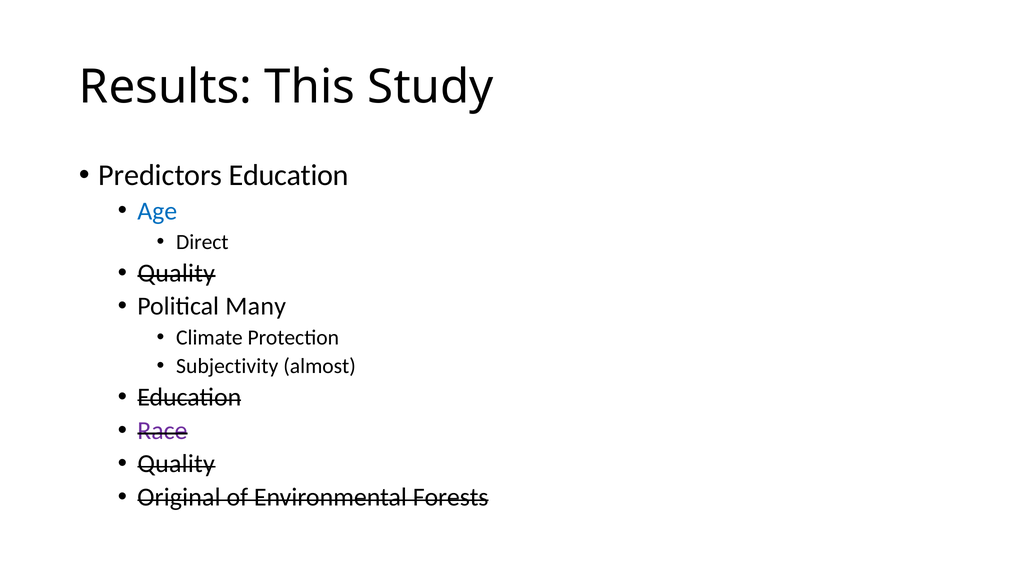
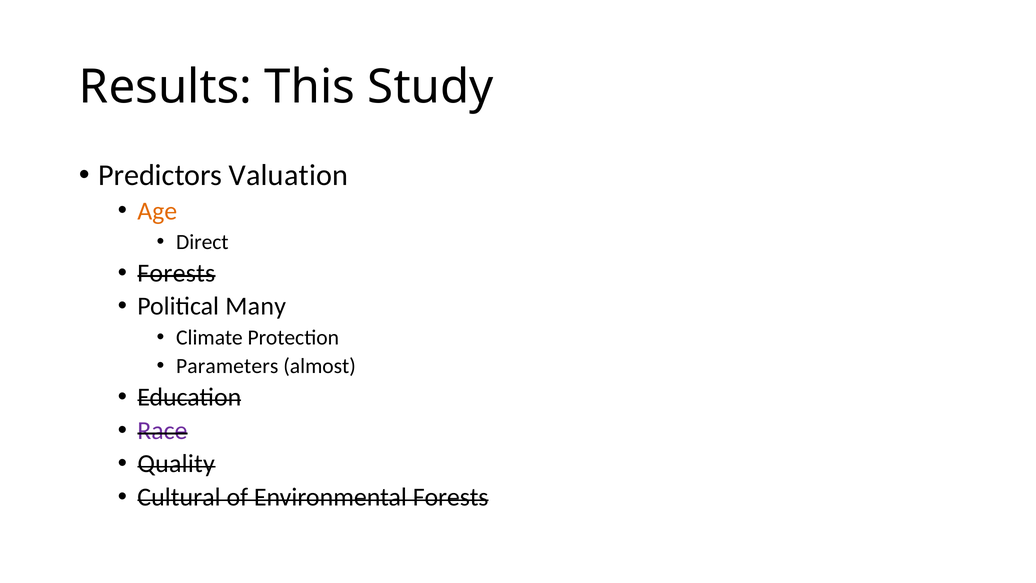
Predictors Education: Education -> Valuation
Age colour: blue -> orange
Quality at (176, 273): Quality -> Forests
Subjectivity: Subjectivity -> Parameters
Original: Original -> Cultural
